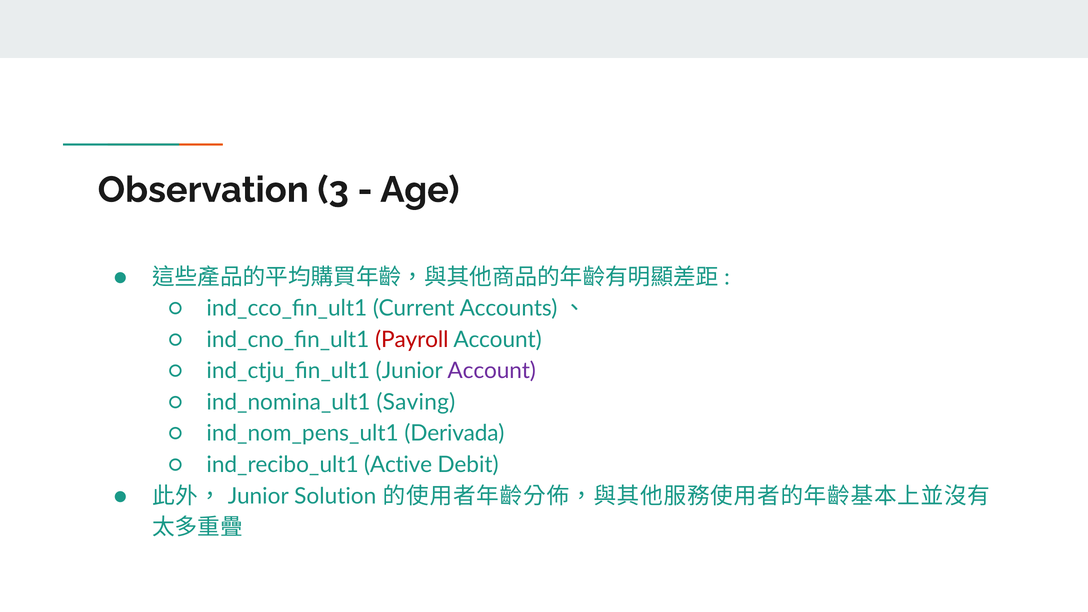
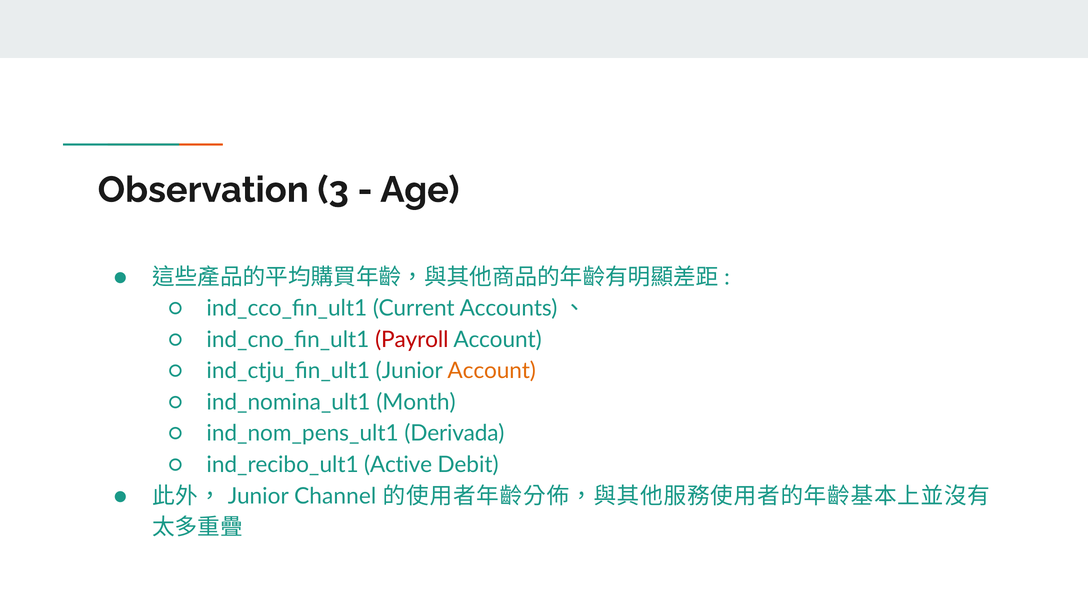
Account at (492, 371) colour: purple -> orange
Saving: Saving -> Month
Solution: Solution -> Channel
